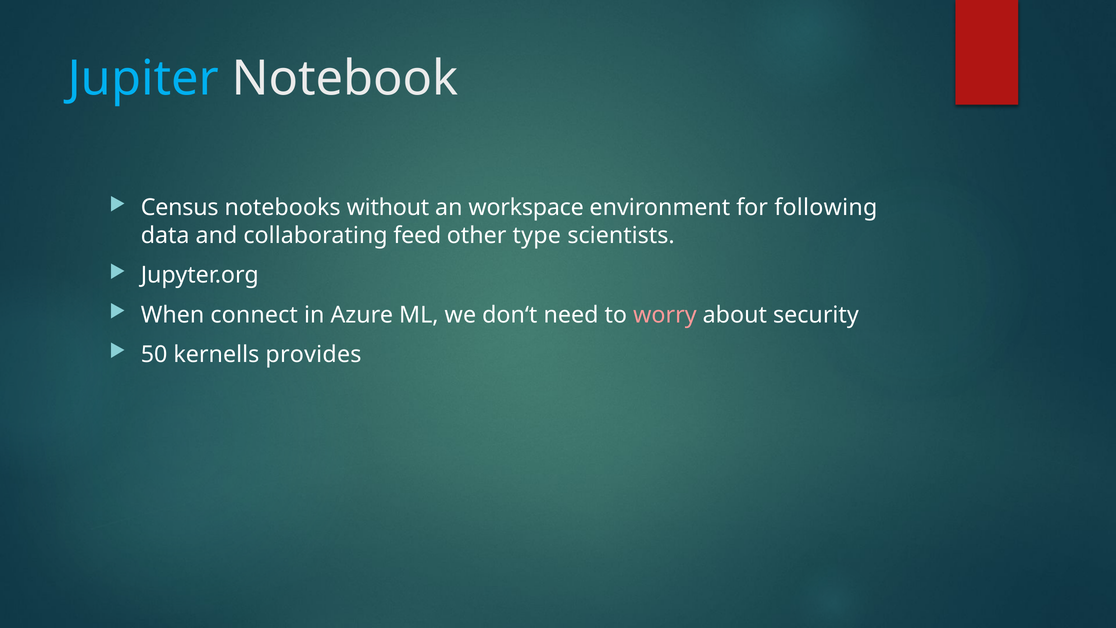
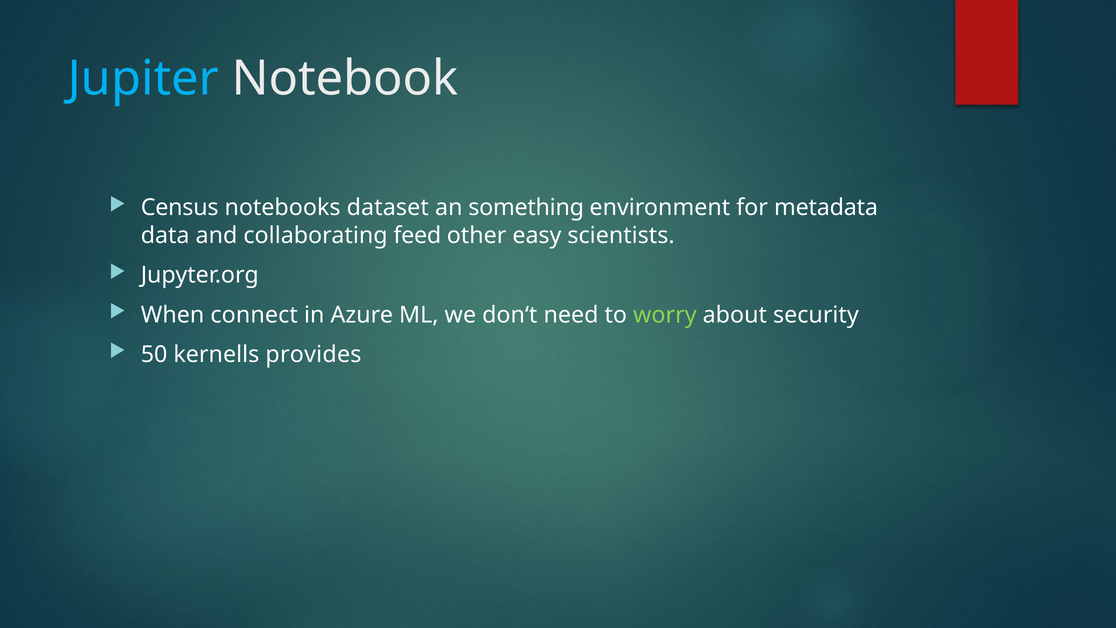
without: without -> dataset
workspace: workspace -> something
following: following -> metadata
type: type -> easy
worry colour: pink -> light green
